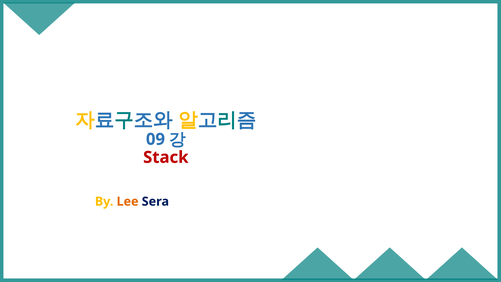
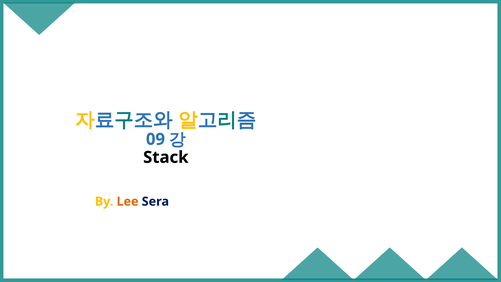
Stack colour: red -> black
